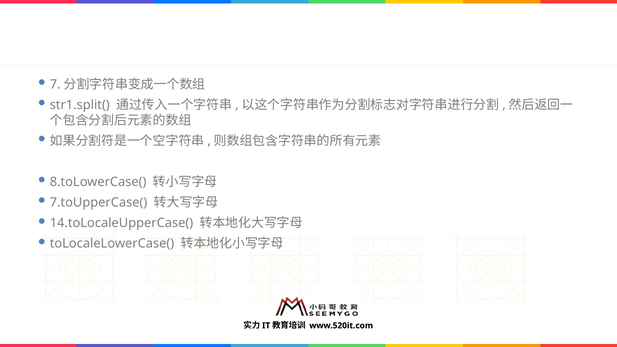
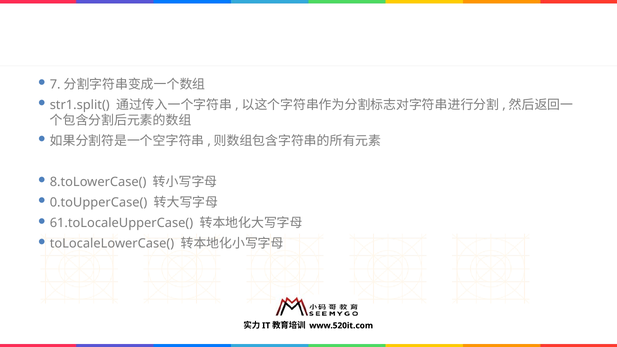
7.toUpperCase(: 7.toUpperCase( -> 0.toUpperCase(
14.toLocaleUpperCase(: 14.toLocaleUpperCase( -> 61.toLocaleUpperCase(
